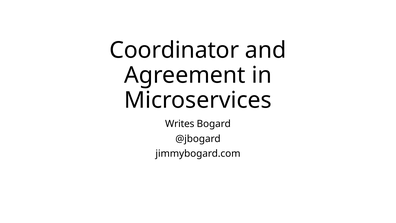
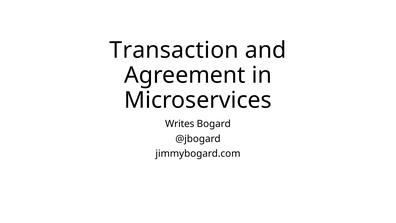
Coordinator: Coordinator -> Transaction
